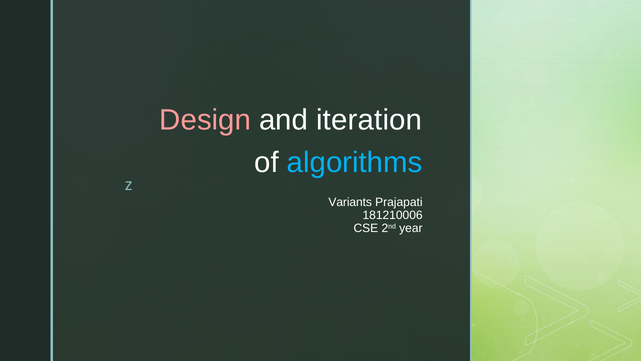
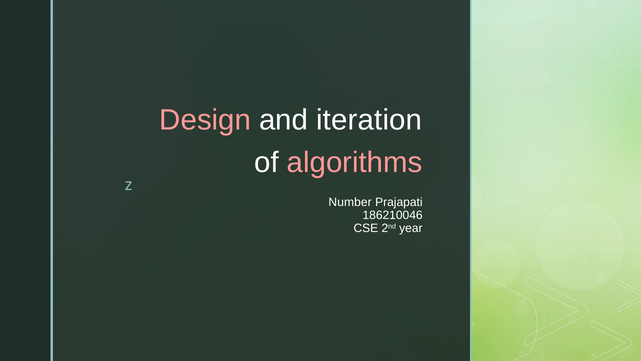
algorithms colour: light blue -> pink
Variants: Variants -> Number
181210006: 181210006 -> 186210046
